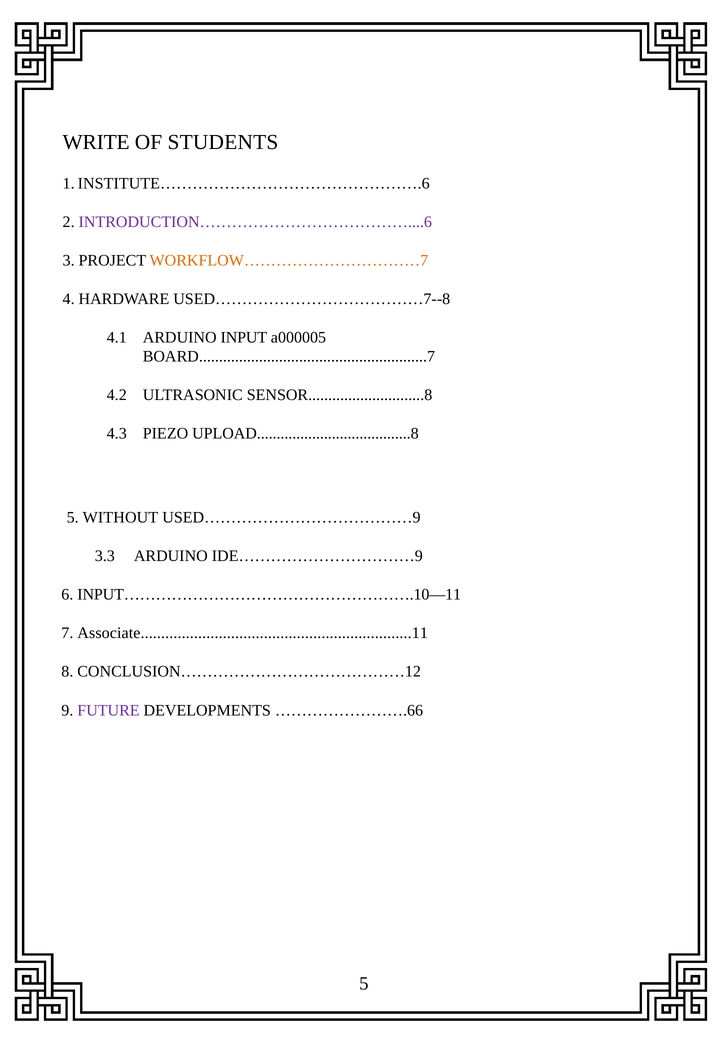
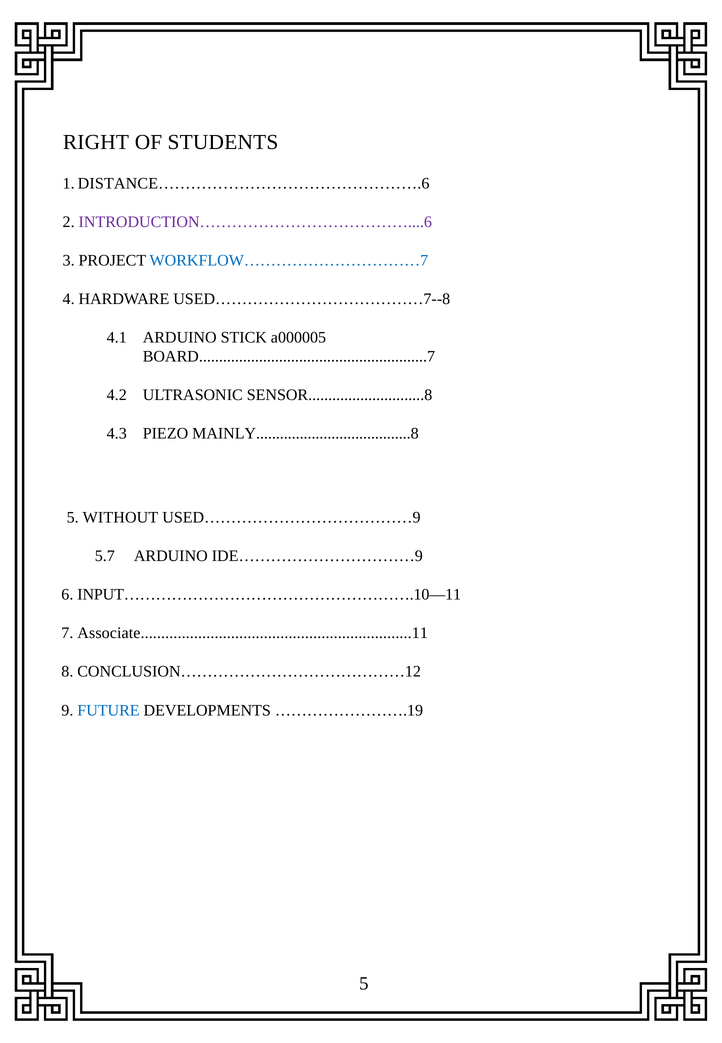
WRITE: WRITE -> RIGHT
INSTITUTE………………………………………….6: INSTITUTE………………………………………….6 -> DISTANCE………………………………………….6
WORKFLOW……………………………7 colour: orange -> blue
INPUT: INPUT -> STICK
UPLOAD.......................................8: UPLOAD.......................................8 -> MAINLY.......................................8
3.3: 3.3 -> 5.7
FUTURE colour: purple -> blue
…………………….66: …………………….66 -> …………………….19
